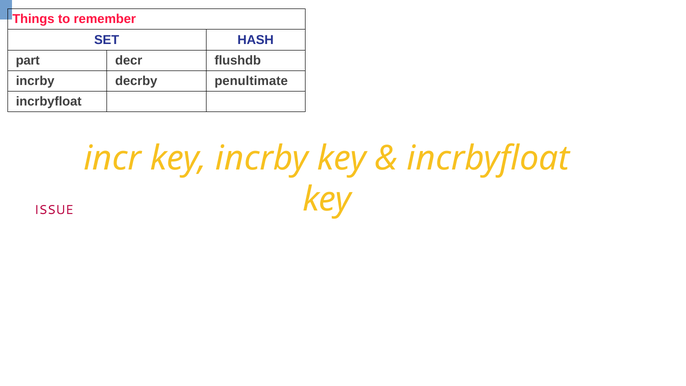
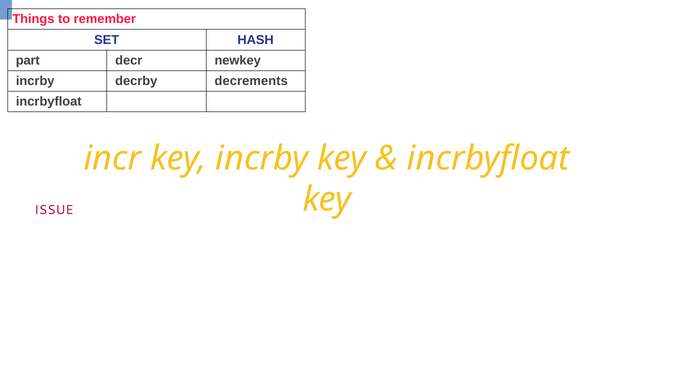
flushdb: flushdb -> newkey
penultimate: penultimate -> decrements
